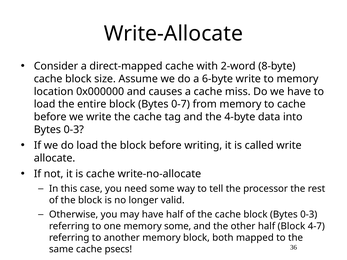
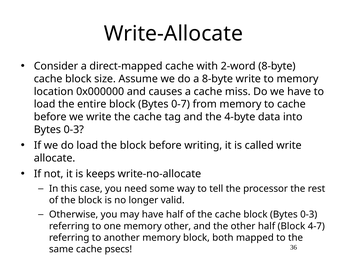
a 6-byte: 6-byte -> 8-byte
is cache: cache -> keeps
memory some: some -> other
